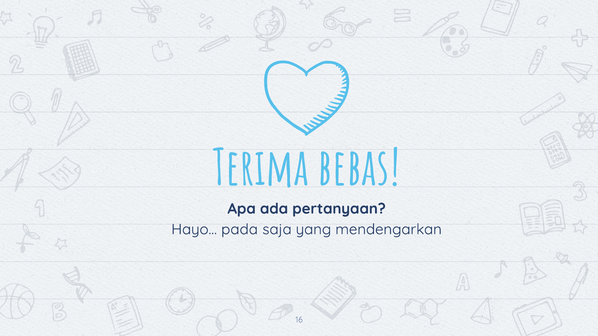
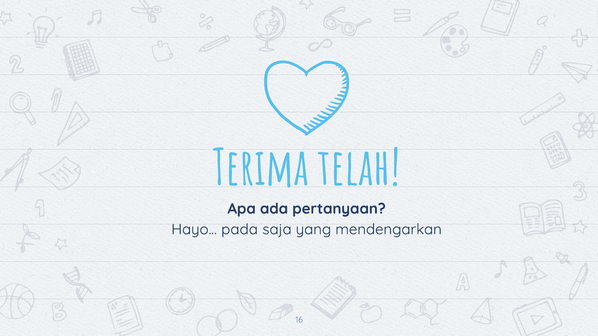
bebas: bebas -> telah
